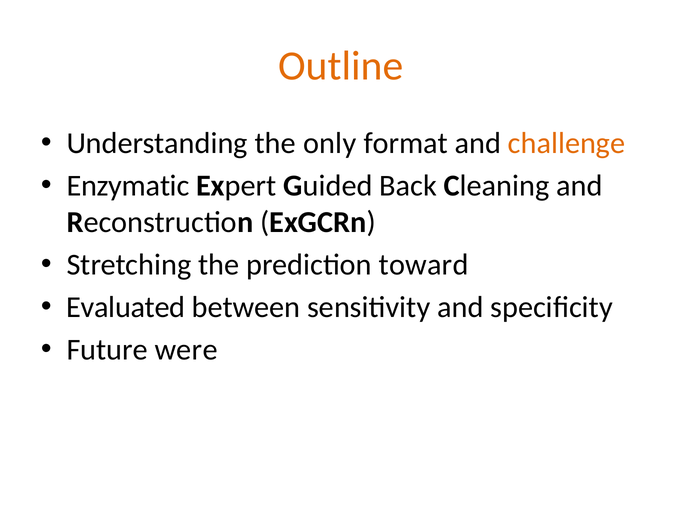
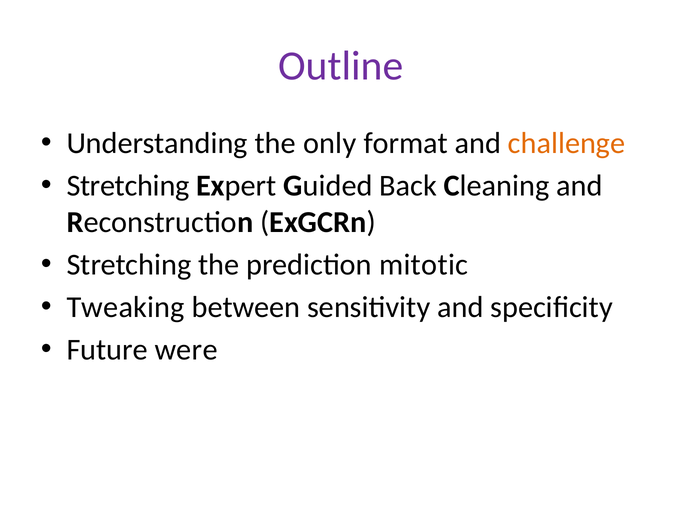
Outline colour: orange -> purple
Enzymatic at (128, 186): Enzymatic -> Stretching
toward: toward -> mitotic
Evaluated: Evaluated -> Tweaking
